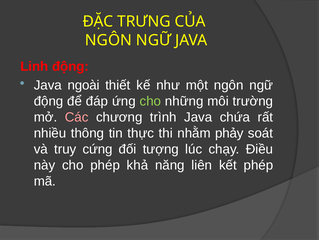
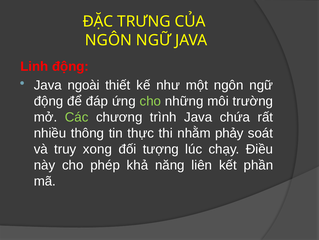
Các colour: pink -> light green
cứng: cứng -> xong
kết phép: phép -> phần
